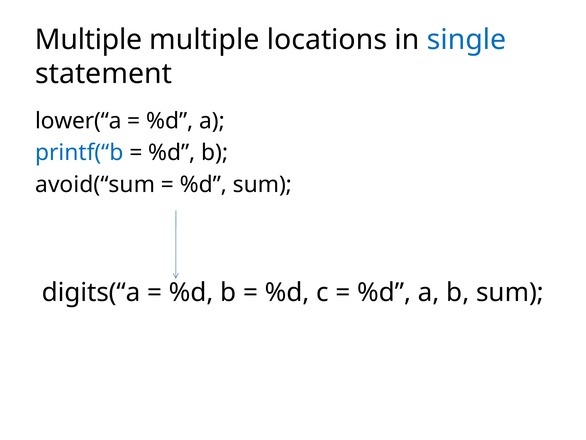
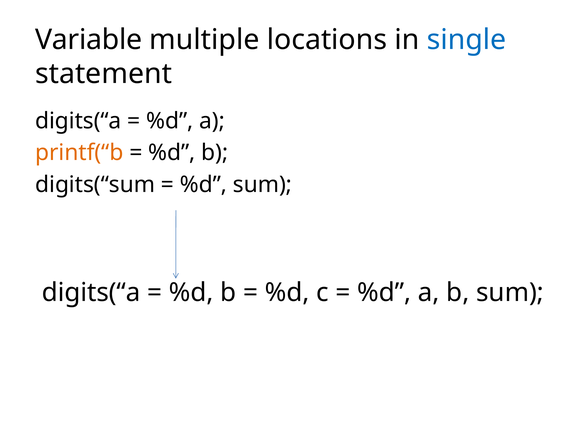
Multiple at (89, 40): Multiple -> Variable
lower(“a at (78, 121): lower(“a -> digits(“a
printf(“b colour: blue -> orange
avoid(“sum: avoid(“sum -> digits(“sum
